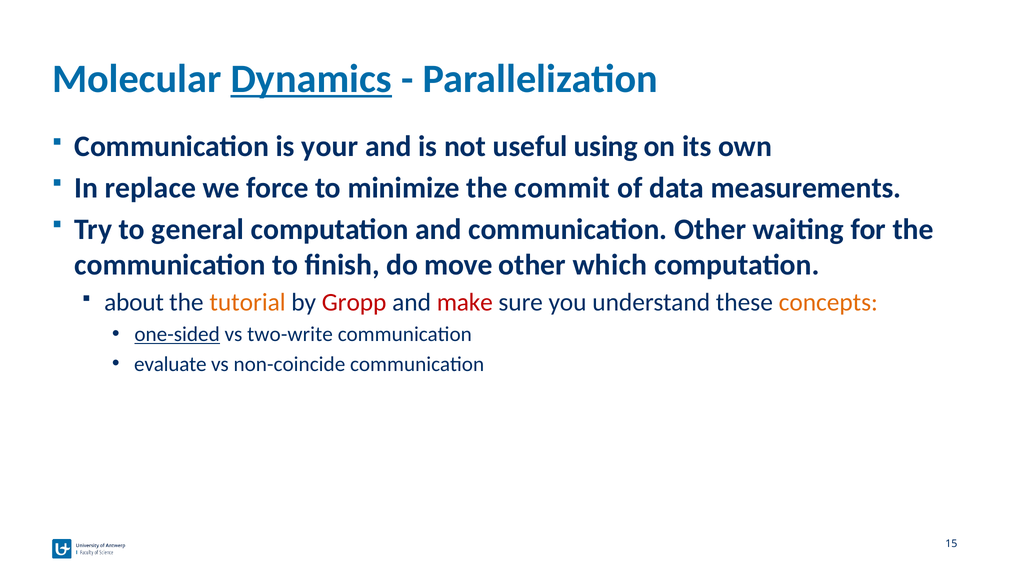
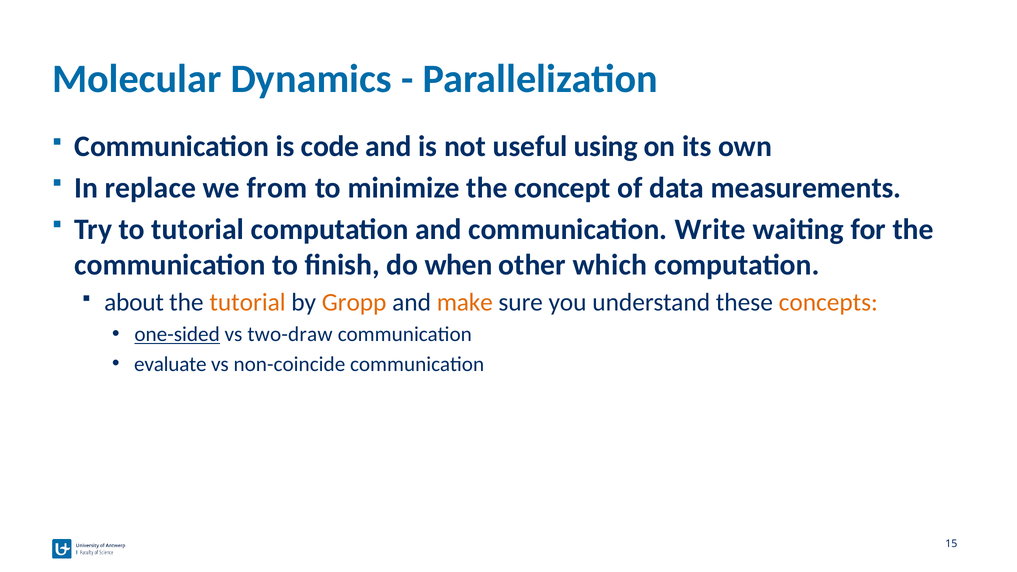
Dynamics underline: present -> none
your: your -> code
force: force -> from
commit: commit -> concept
to general: general -> tutorial
communication Other: Other -> Write
move: move -> when
Gropp colour: red -> orange
make colour: red -> orange
two-write: two-write -> two-draw
